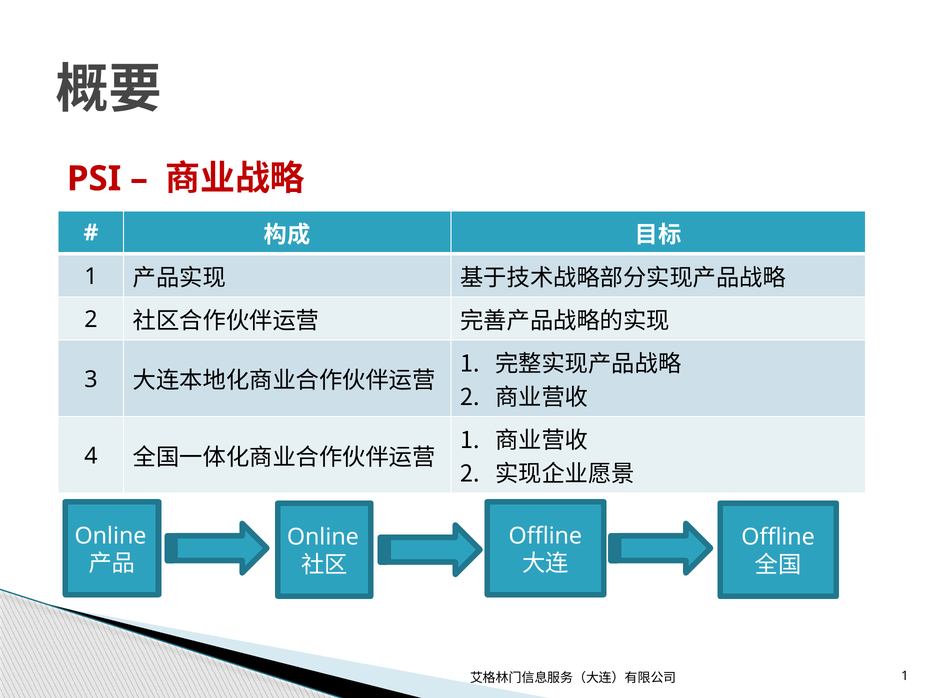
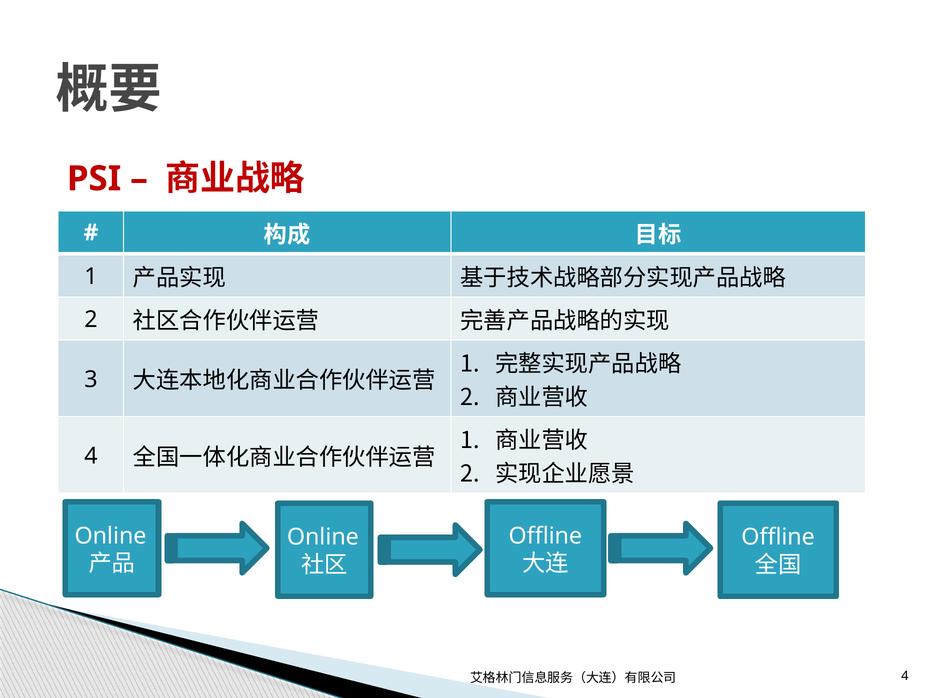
1 at (905, 676): 1 -> 4
